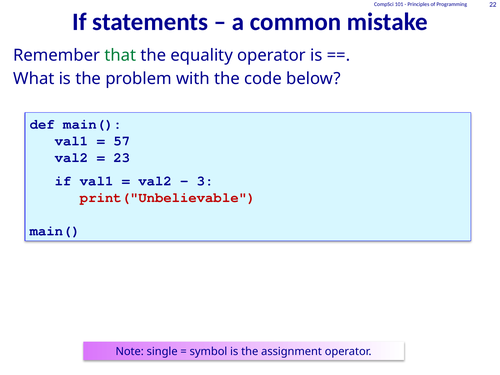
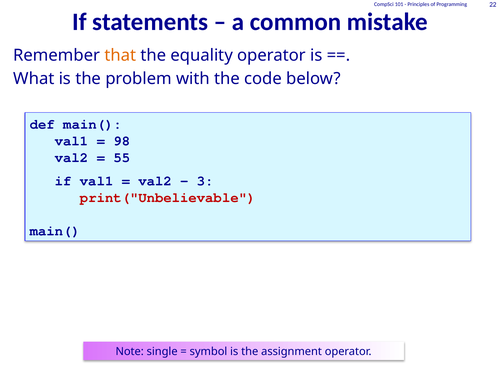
that colour: green -> orange
57: 57 -> 98
23: 23 -> 55
